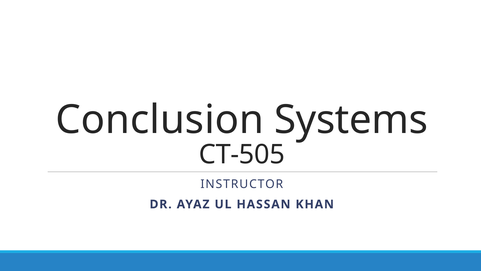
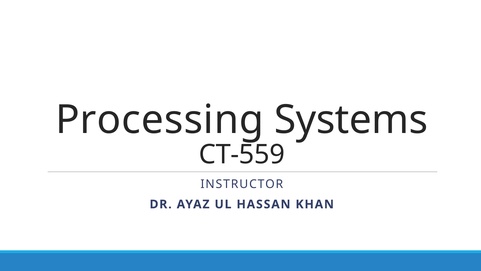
Conclusion: Conclusion -> Processing
CT-505: CT-505 -> CT-559
